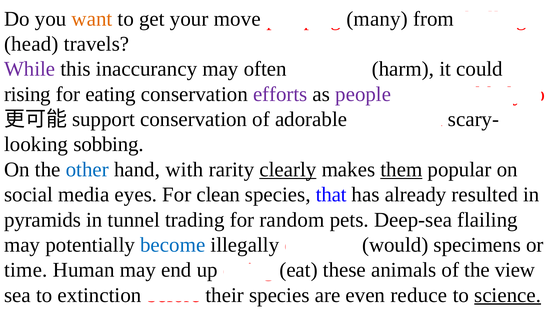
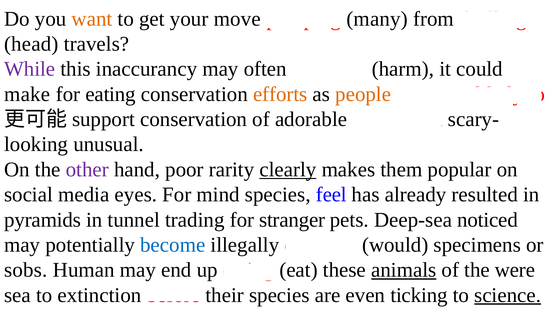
rising: rising -> make
efforts colour: purple -> orange
people colour: purple -> orange
sobbing: sobbing -> unusual
other colour: blue -> purple
with: with -> poor
them underline: present -> none
clean: clean -> mind
that: that -> feel
random: random -> stranger
flailing: flailing -> noticed
time: time -> sobs
animals underline: none -> present
view: view -> were
reduce: reduce -> ticking
